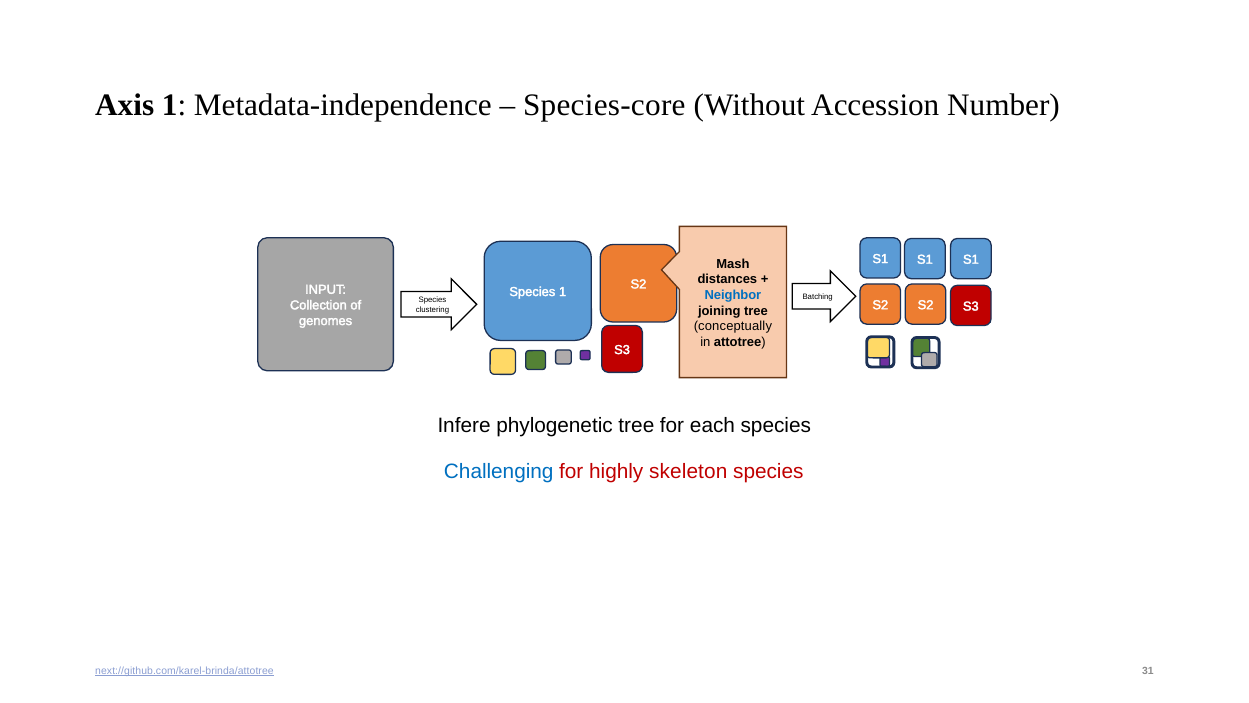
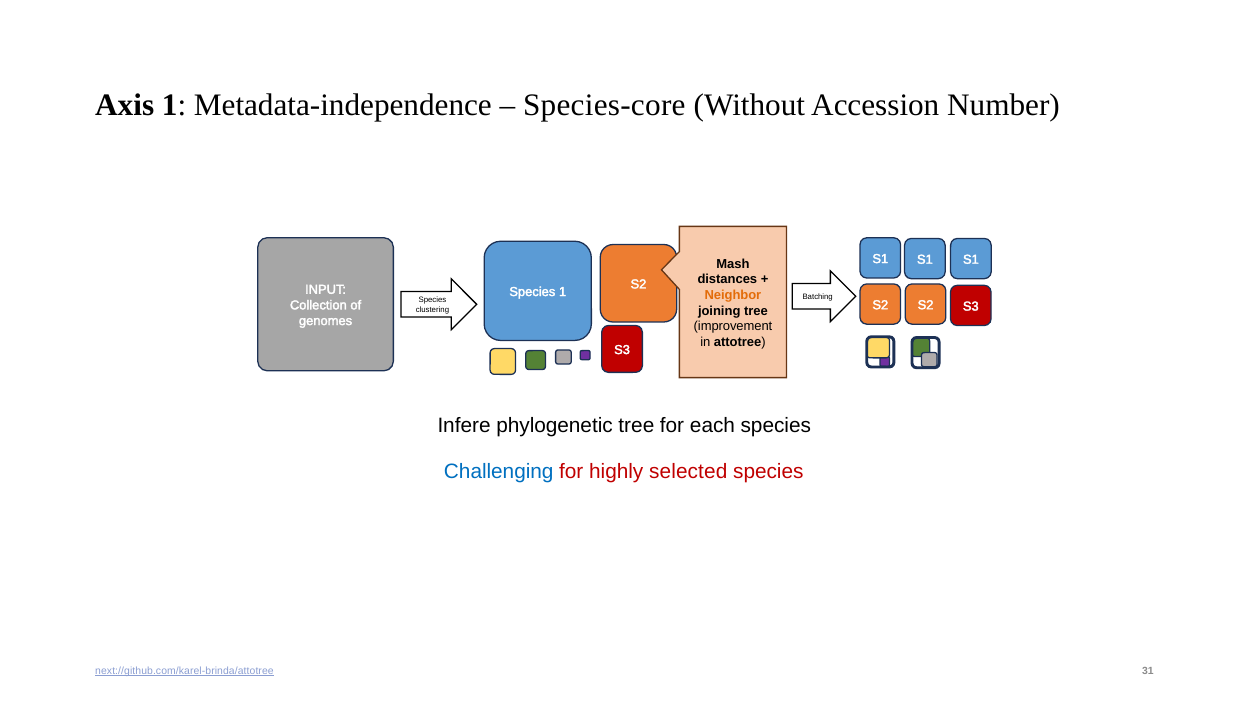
Neighbor colour: blue -> orange
conceptually: conceptually -> improvement
skeleton: skeleton -> selected
